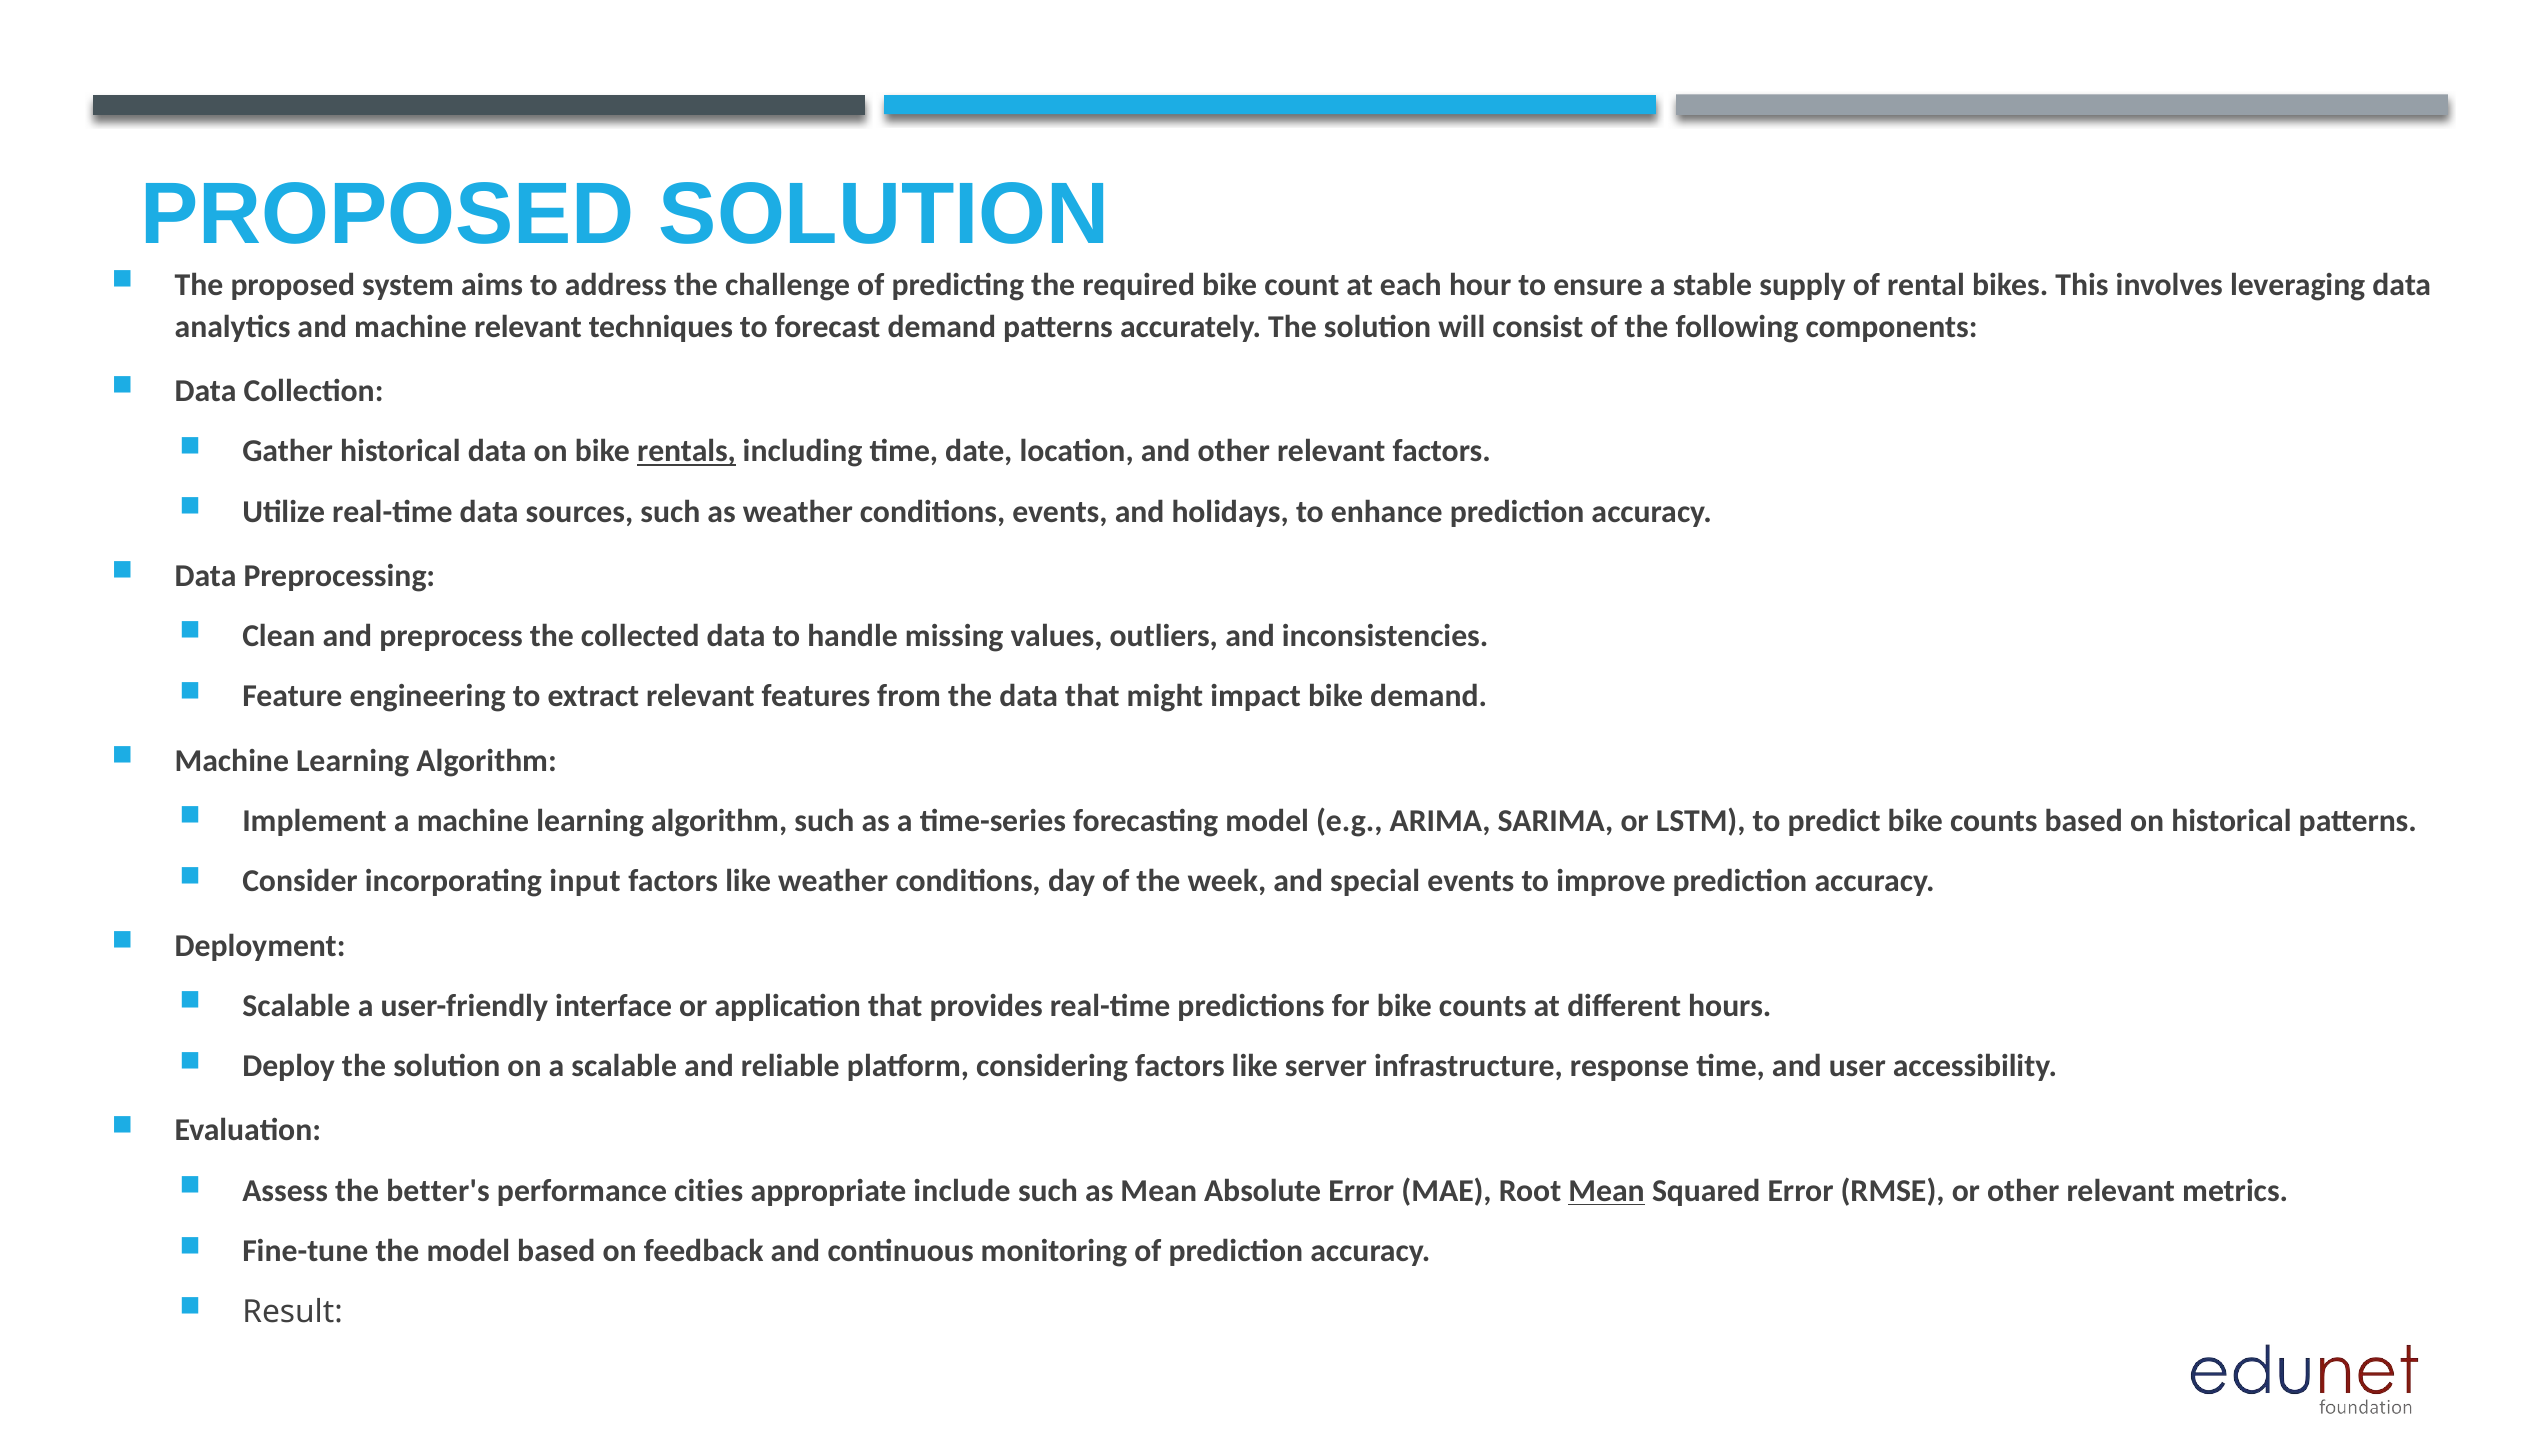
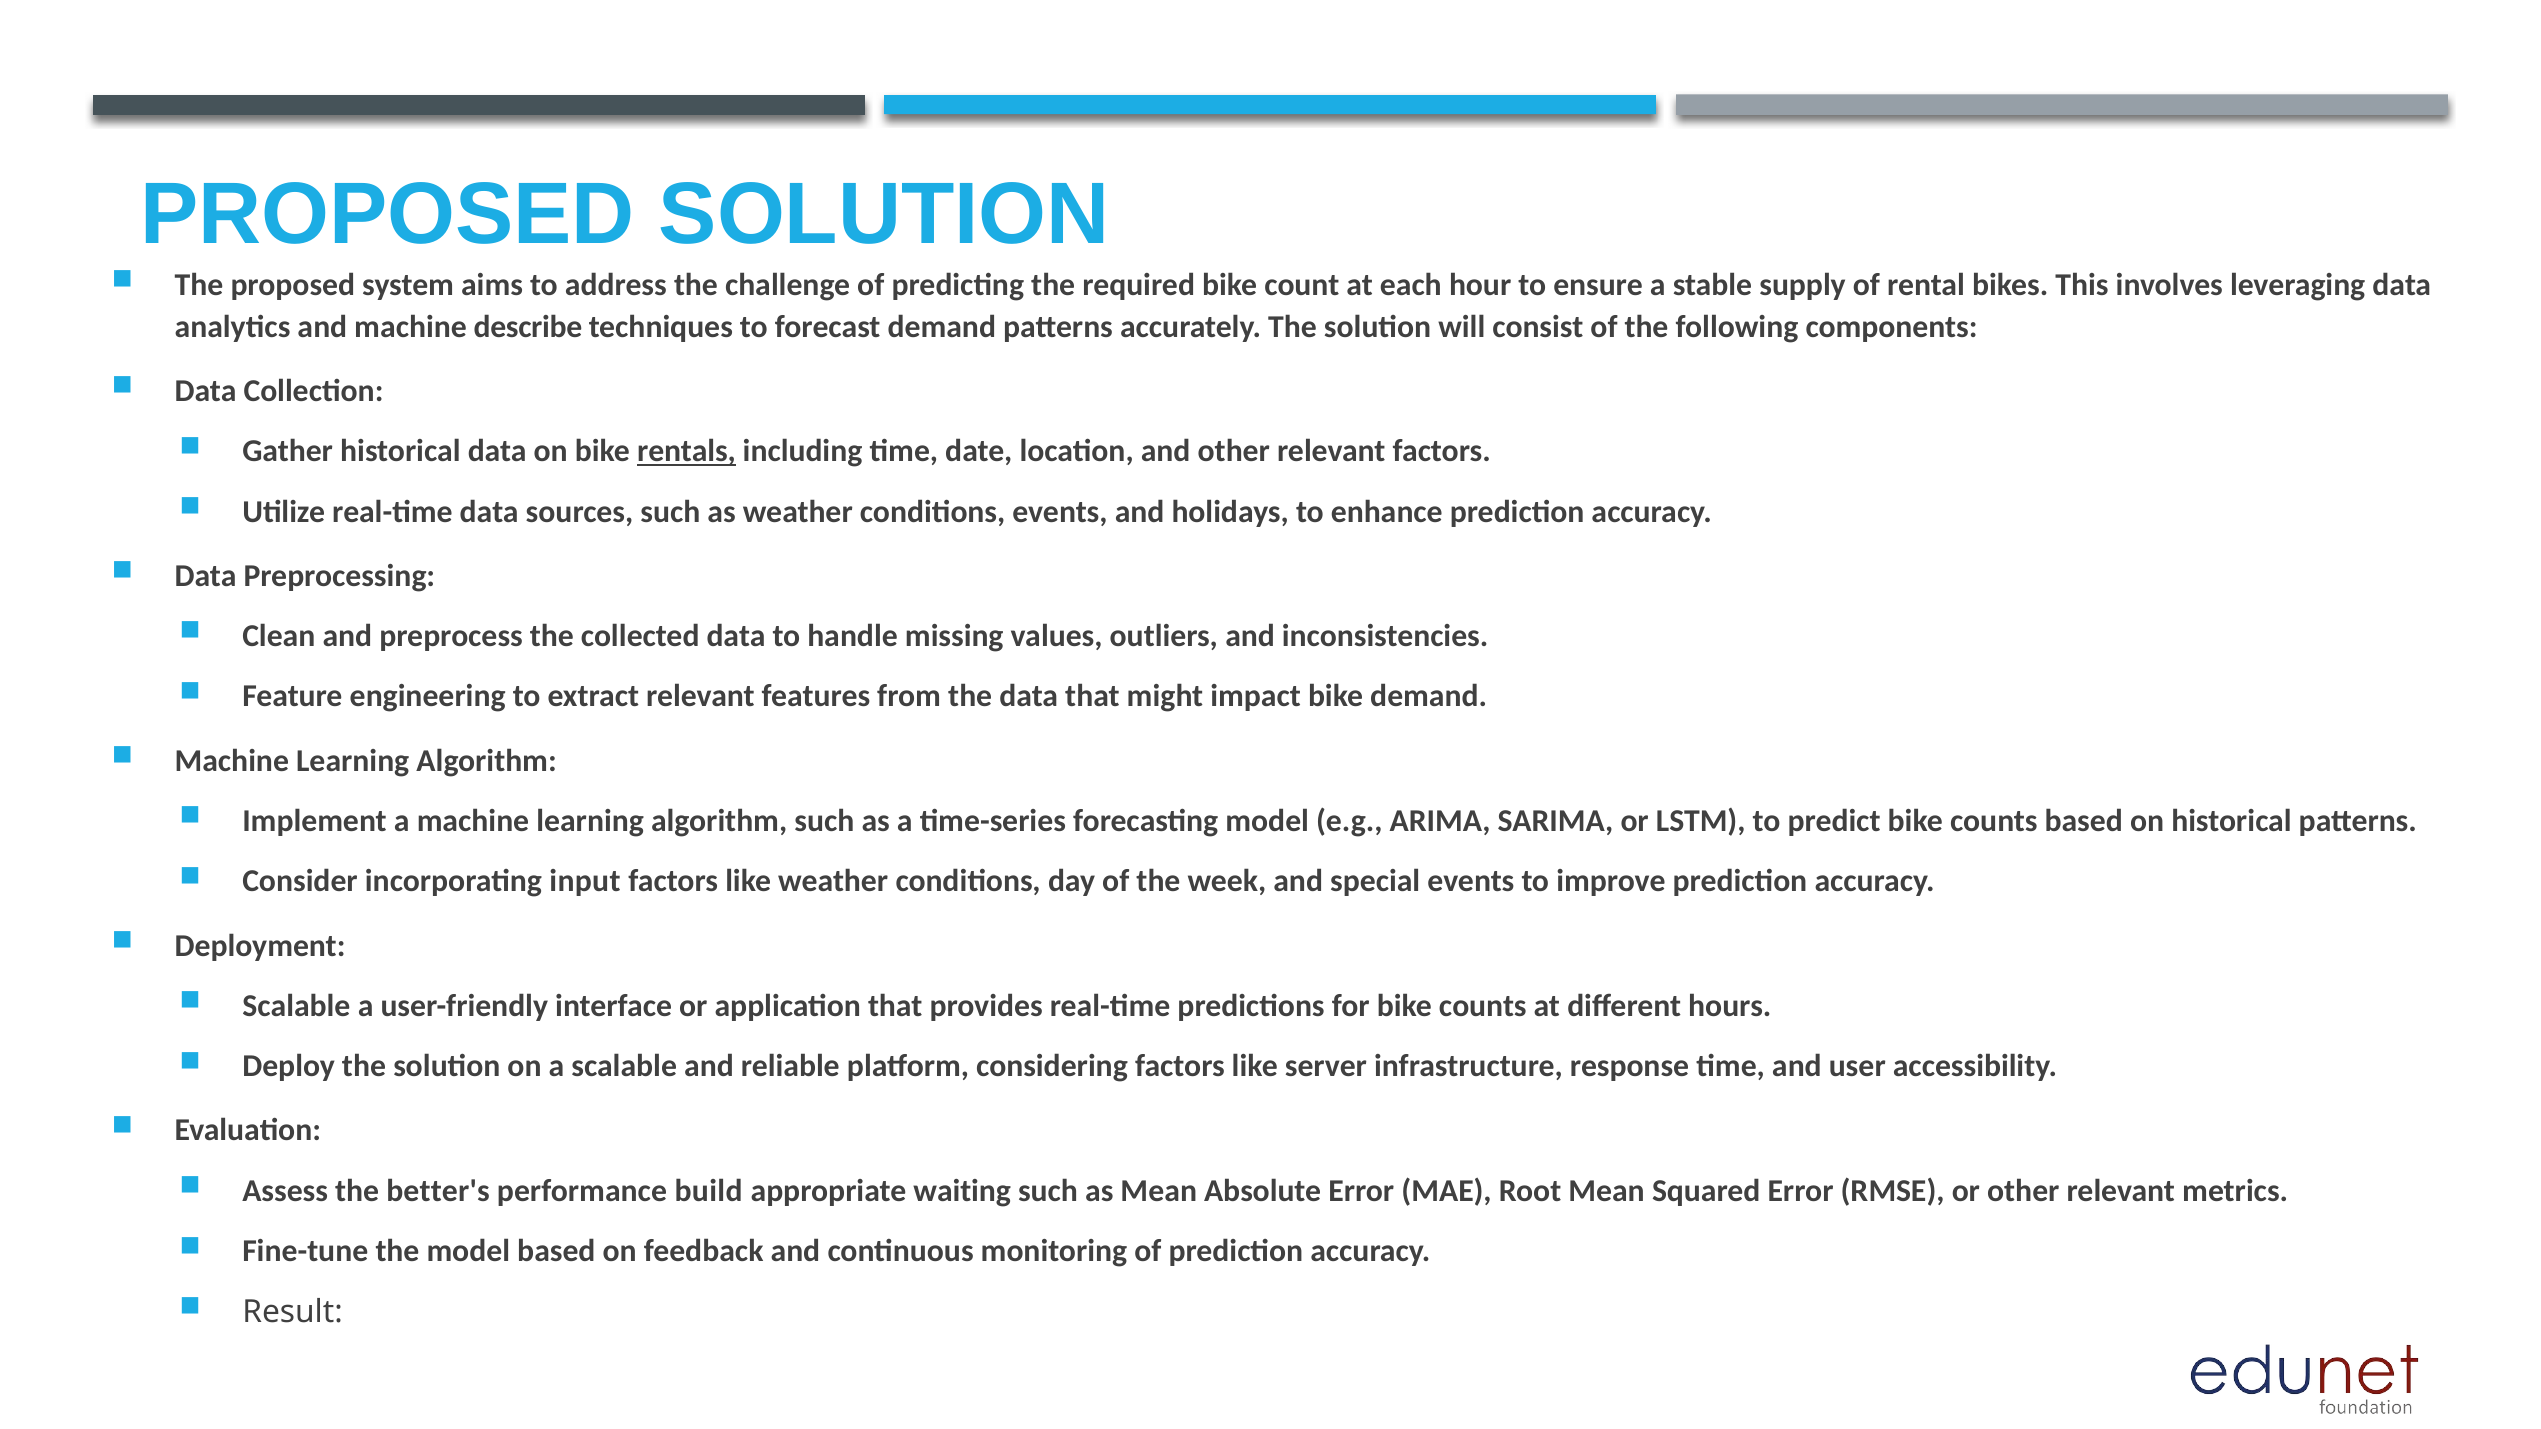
machine relevant: relevant -> describe
cities: cities -> build
include: include -> waiting
Mean at (1607, 1191) underline: present -> none
